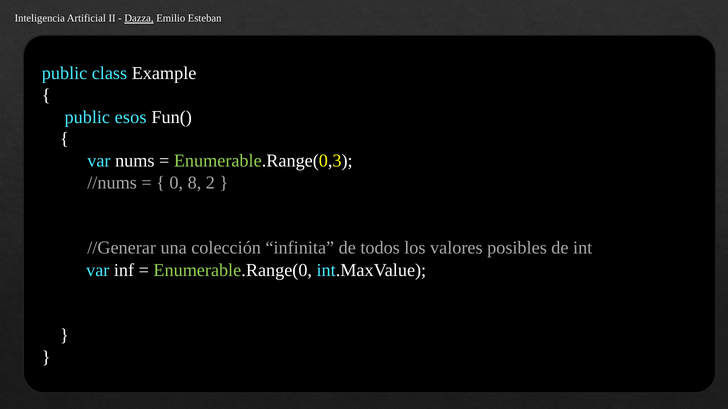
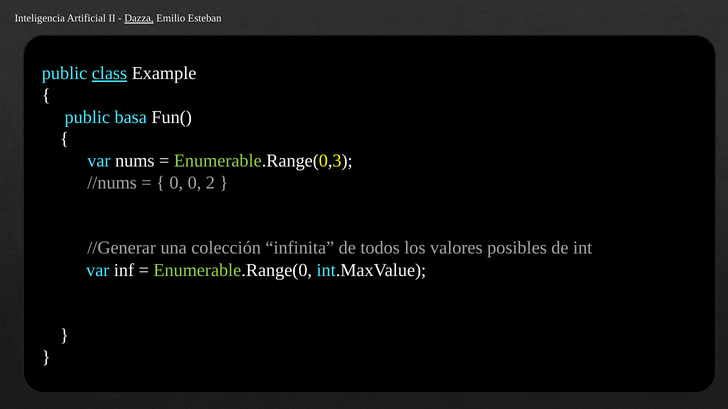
class underline: none -> present
esos: esos -> basa
0 8: 8 -> 0
